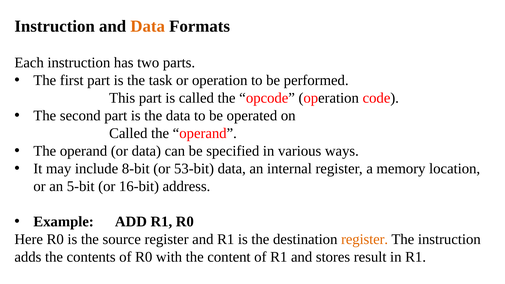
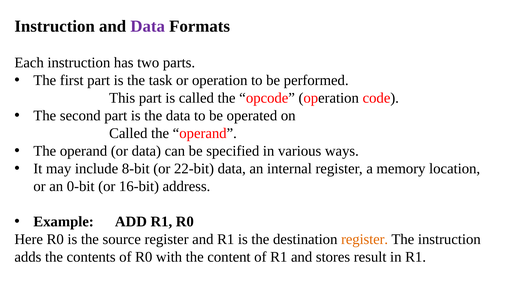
Data at (148, 26) colour: orange -> purple
53-bit: 53-bit -> 22-bit
5-bit: 5-bit -> 0-bit
